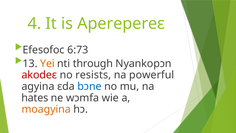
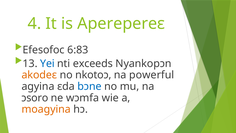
6:73: 6:73 -> 6:83
Yei colour: orange -> blue
through: through -> exceeds
akodeɛ colour: red -> orange
resists: resists -> nkotoɔ
hates: hates -> ɔsoro
